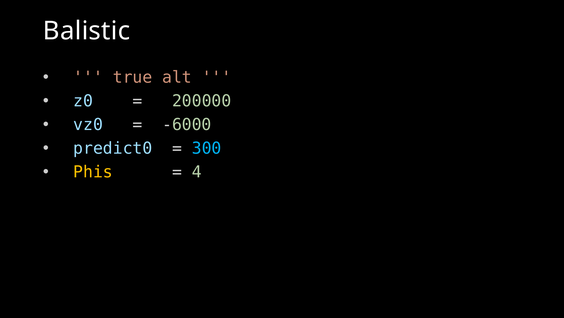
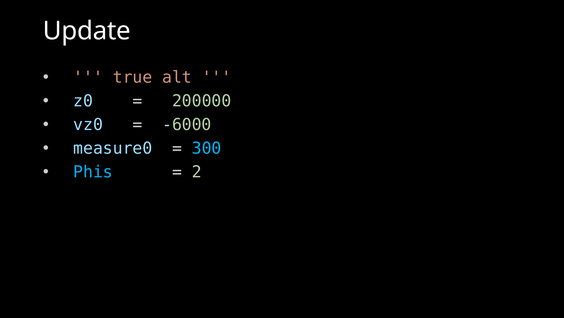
Balistic: Balistic -> Update
predict0: predict0 -> measure0
Phis colour: yellow -> light blue
4: 4 -> 2
